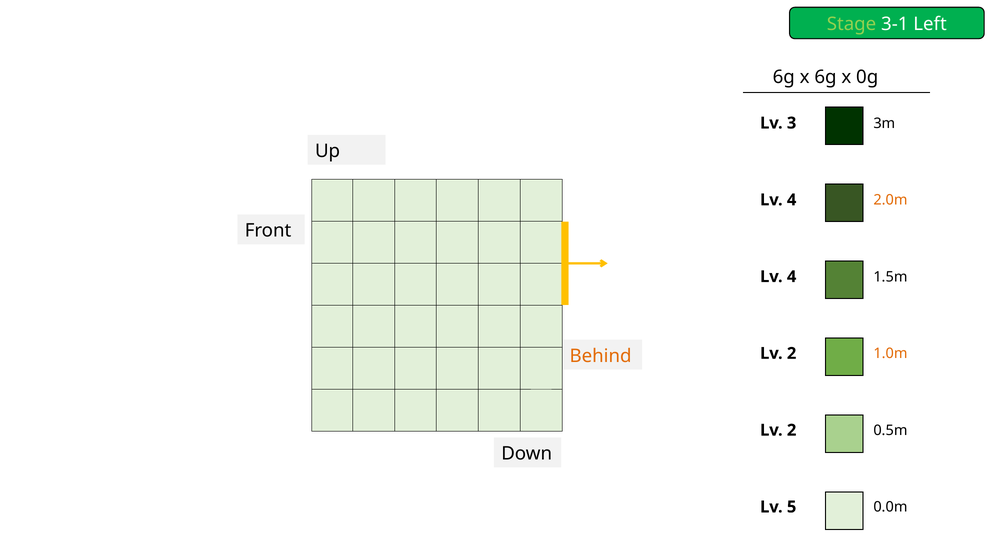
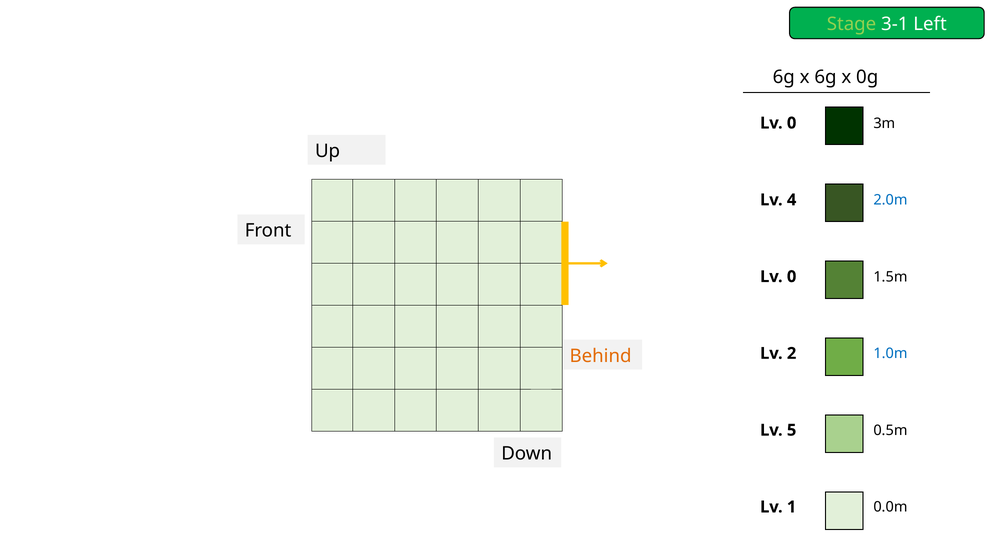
3 at (792, 123): 3 -> 0
2.0m colour: orange -> blue
4 at (792, 277): 4 -> 0
1.0m colour: orange -> blue
2 at (792, 430): 2 -> 5
5: 5 -> 1
